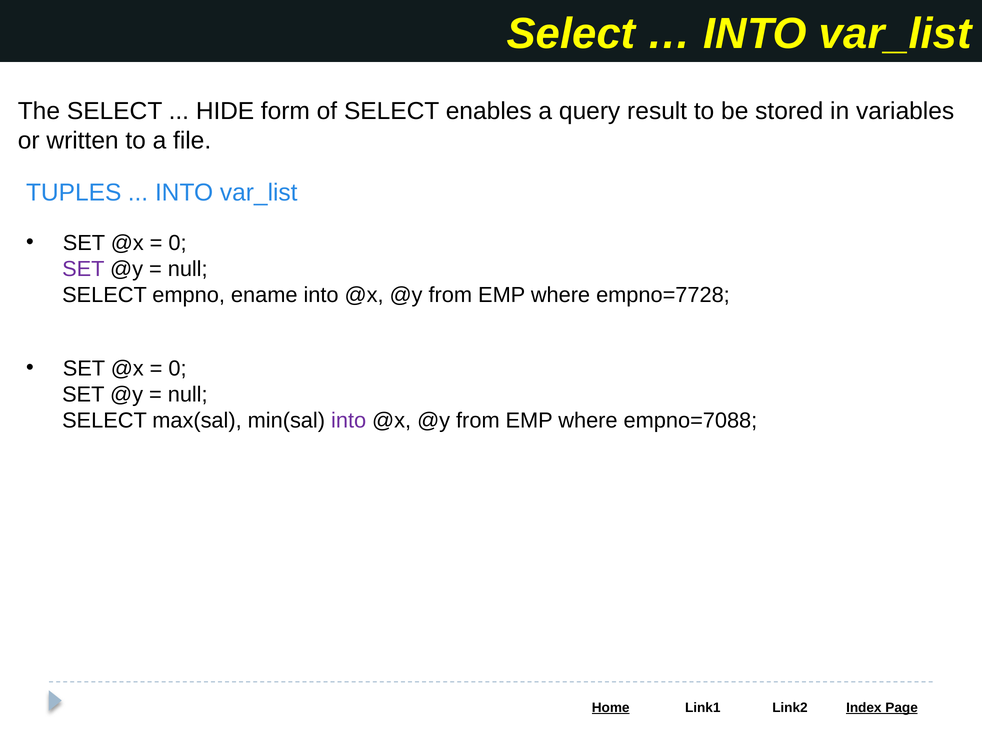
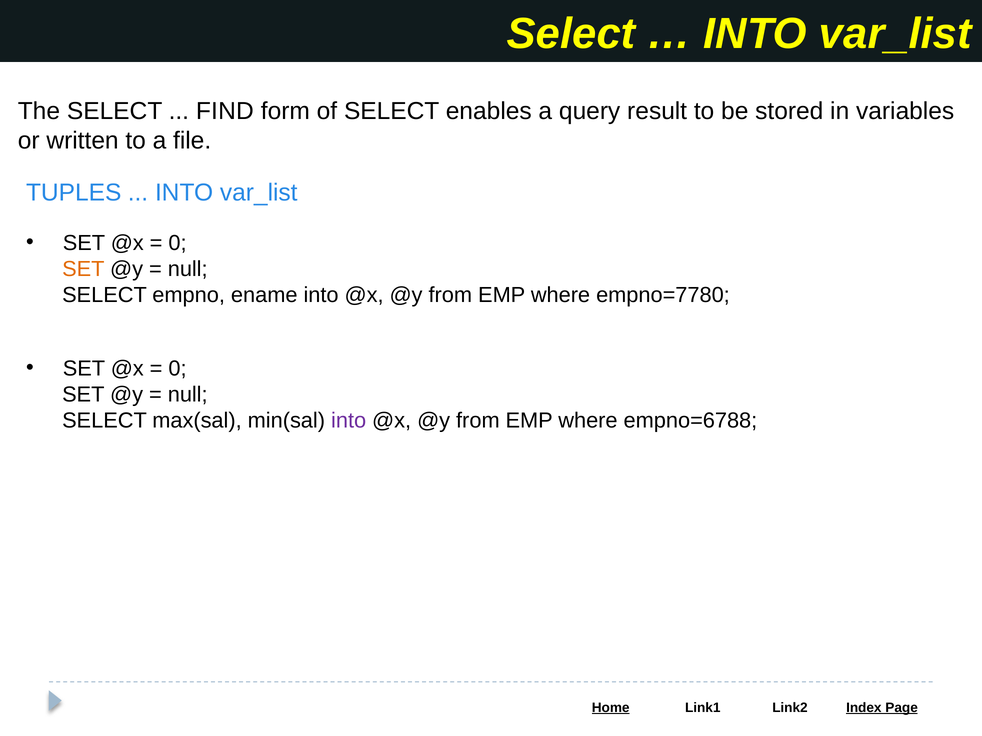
HIDE: HIDE -> FIND
SET at (83, 269) colour: purple -> orange
empno=7728: empno=7728 -> empno=7780
empno=7088: empno=7088 -> empno=6788
